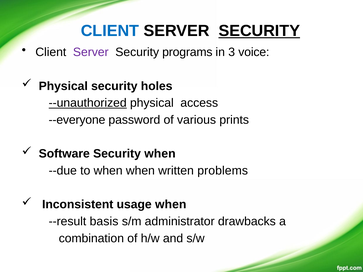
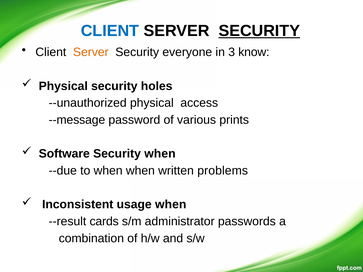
Server at (91, 52) colour: purple -> orange
programs: programs -> everyone
voice: voice -> know
--unauthorized underline: present -> none
--everyone: --everyone -> --message
basis: basis -> cards
drawbacks: drawbacks -> passwords
